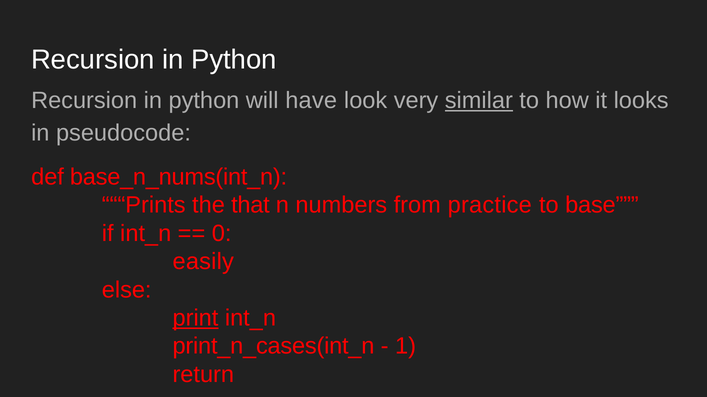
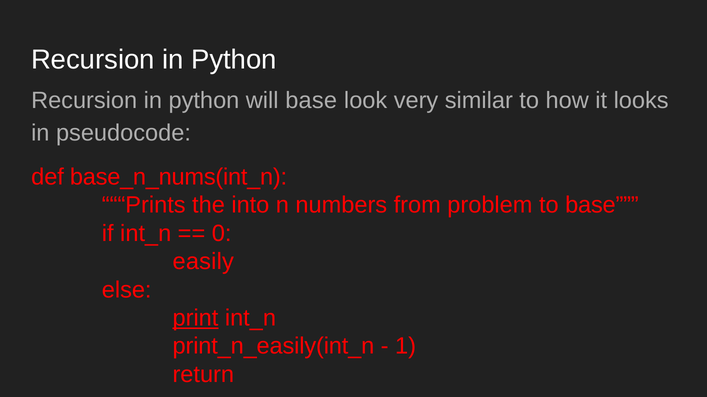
will have: have -> base
similar underline: present -> none
that: that -> into
practice: practice -> problem
print_n_cases(int_n: print_n_cases(int_n -> print_n_easily(int_n
